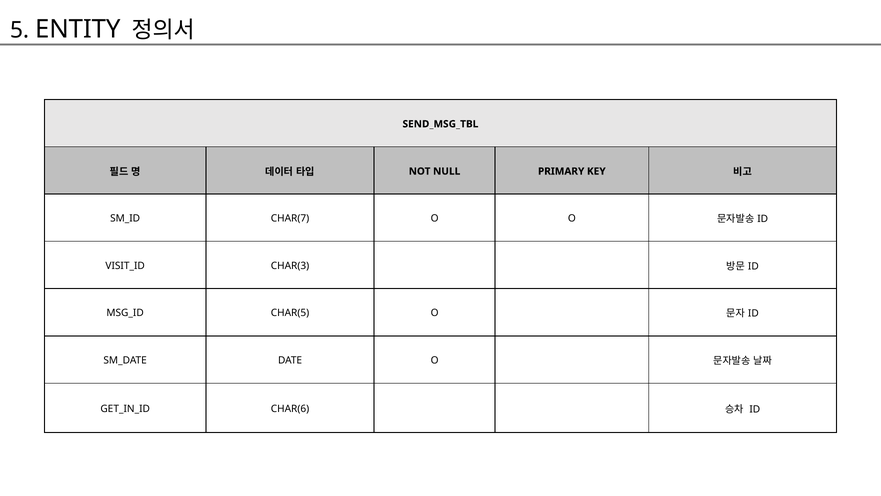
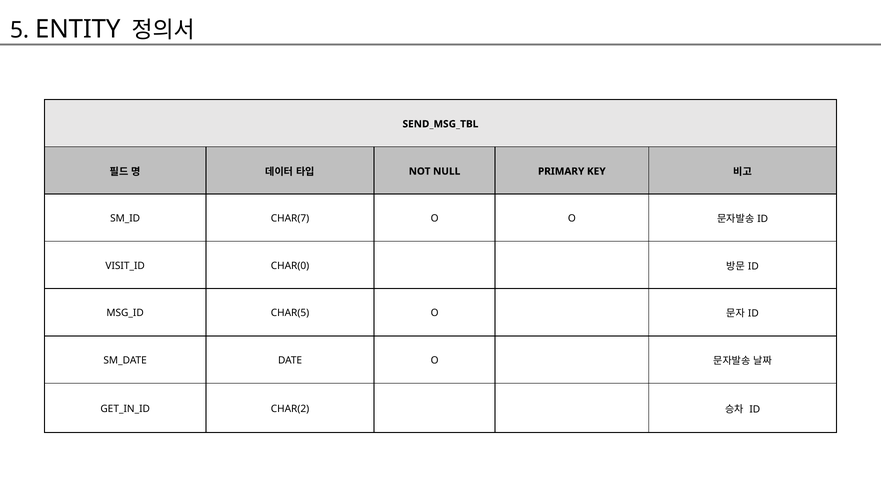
CHAR(3: CHAR(3 -> CHAR(0
CHAR(6: CHAR(6 -> CHAR(2
